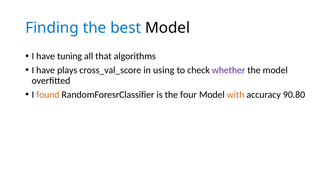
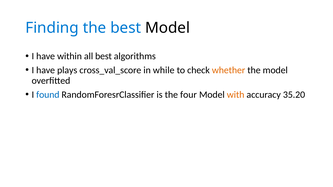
tuning: tuning -> within
all that: that -> best
using: using -> while
whether colour: purple -> orange
found colour: orange -> blue
90.80: 90.80 -> 35.20
